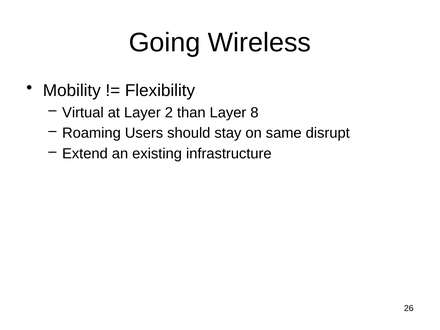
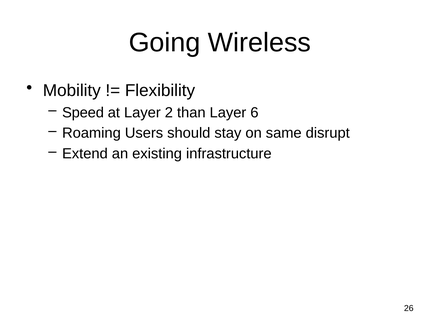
Virtual: Virtual -> Speed
8: 8 -> 6
